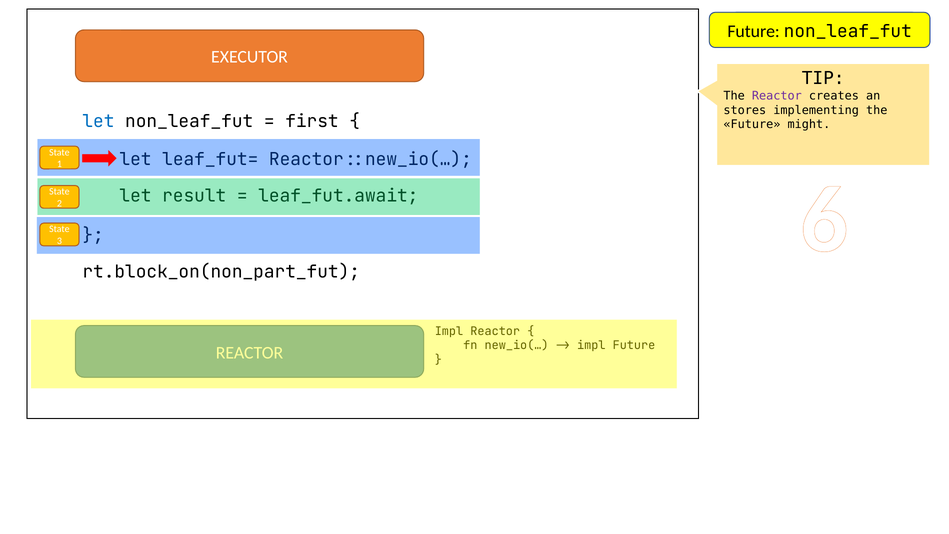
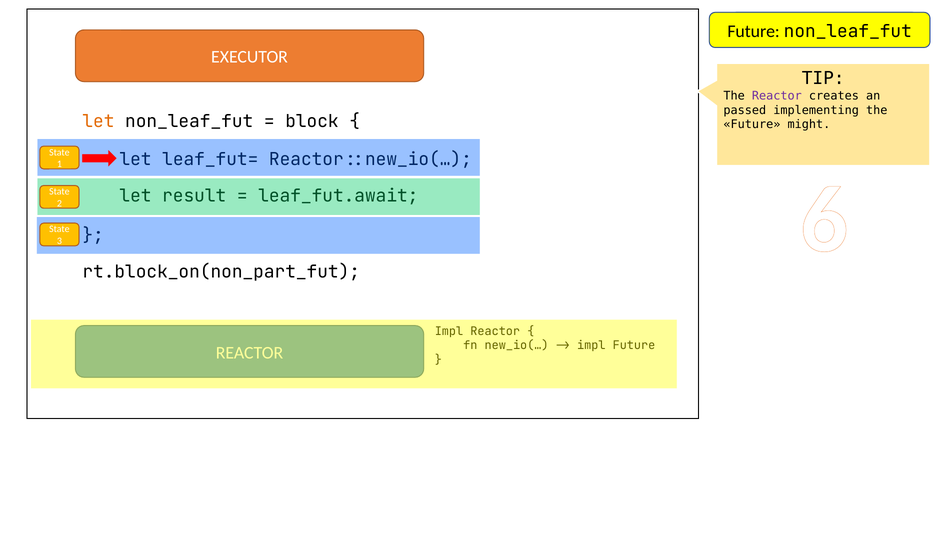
stores: stores -> passed
let at (98, 121) colour: blue -> orange
first: first -> block
